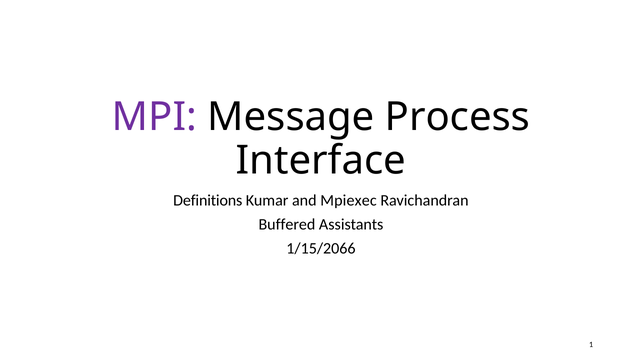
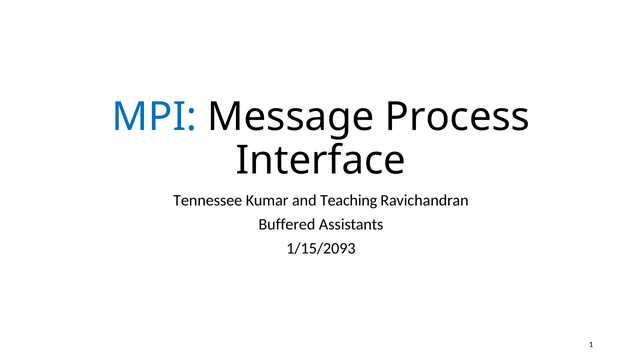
MPI colour: purple -> blue
Definitions: Definitions -> Tennessee
Mpiexec: Mpiexec -> Teaching
1/15/2066: 1/15/2066 -> 1/15/2093
